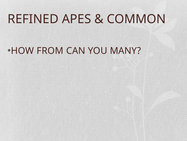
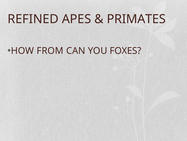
COMMON: COMMON -> PRIMATES
MANY: MANY -> FOXES
